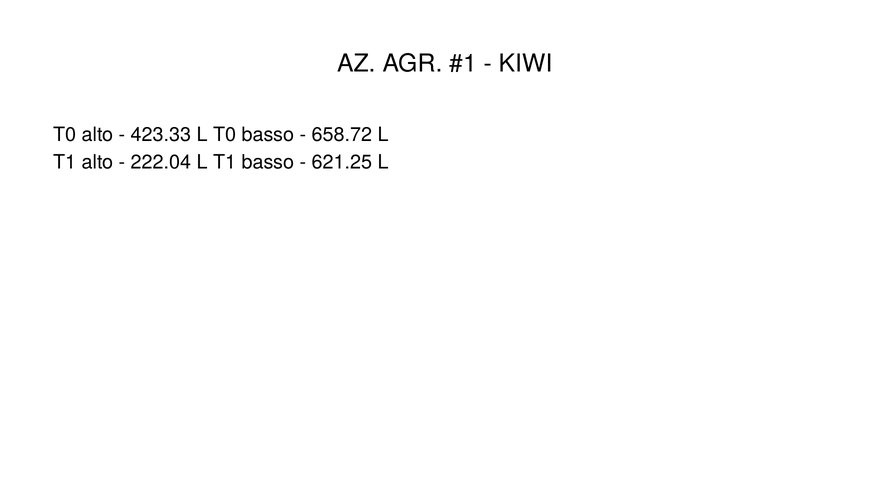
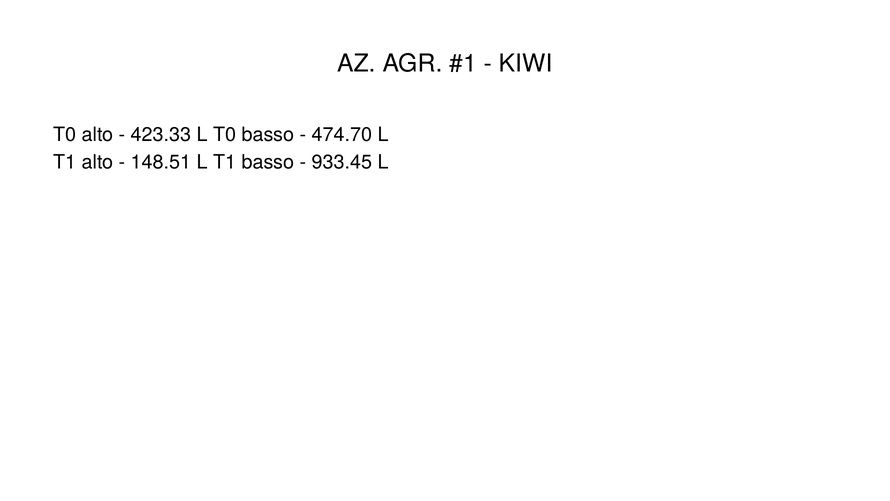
658.72: 658.72 -> 474.70
222.04: 222.04 -> 148.51
621.25: 621.25 -> 933.45
